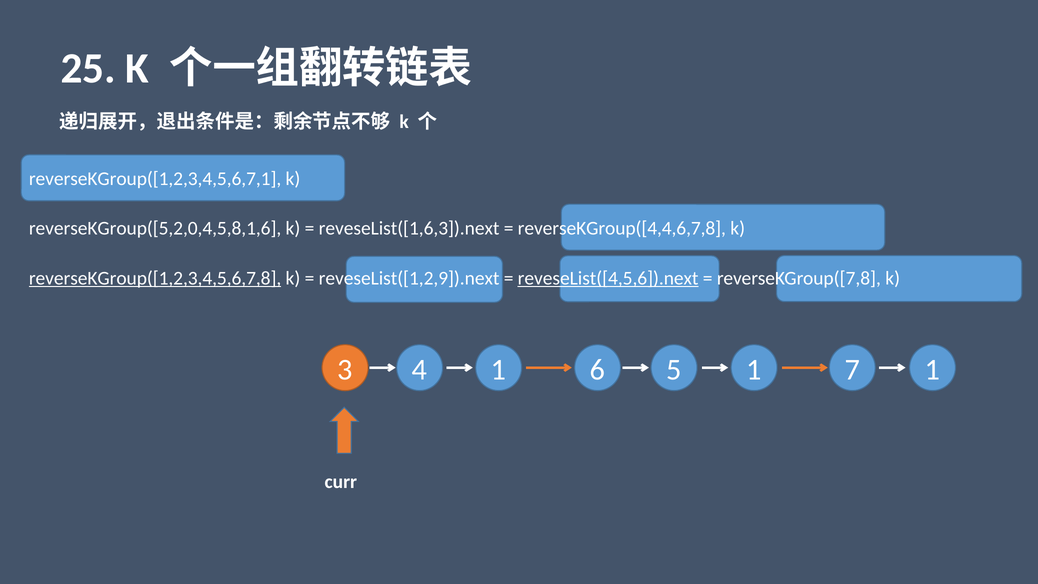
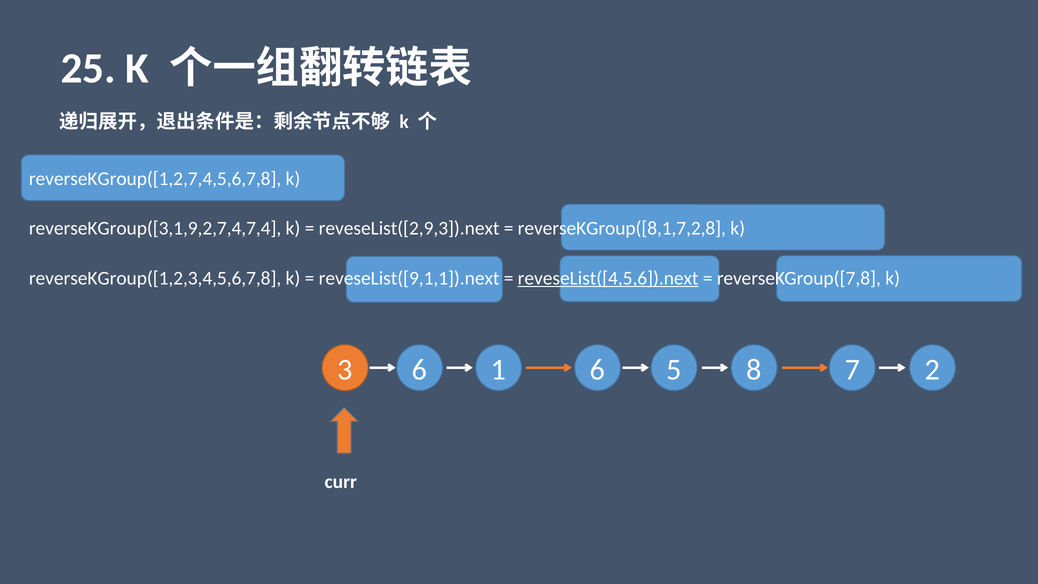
reverseKGroup([1,2,3,4,5,6,7,1: reverseKGroup([1,2,3,4,5,6,7,1 -> reverseKGroup([1,2,7,4,5,6,7,8
reverseKGroup([5,2,0,4,5,8,1,6: reverseKGroup([5,2,0,4,5,8,1,6 -> reverseKGroup([3,1,9,2,7,4,7,4
reveseList([1,6,3]).next: reveseList([1,6,3]).next -> reveseList([2,9,3]).next
reverseKGroup([4,4,6,7,8: reverseKGroup([4,4,6,7,8 -> reverseKGroup([8,1,7,2,8
reverseKGroup([1,2,3,4,5,6,7,8 underline: present -> none
reveseList([1,2,9]).next: reveseList([1,2,9]).next -> reveseList([9,1,1]).next
3 4: 4 -> 6
5 1: 1 -> 8
7 1: 1 -> 2
